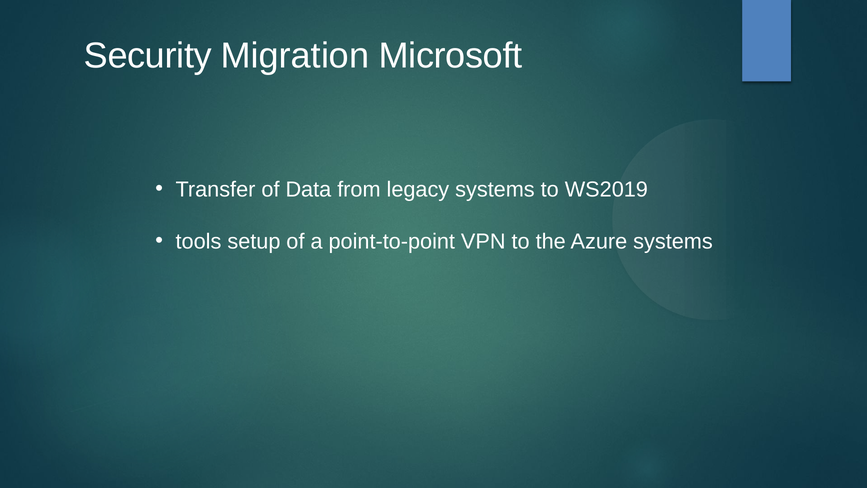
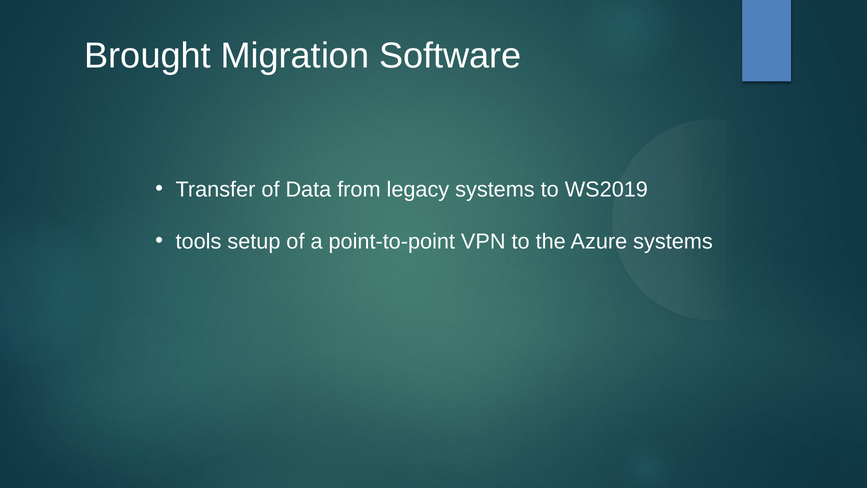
Security: Security -> Brought
Microsoft: Microsoft -> Software
